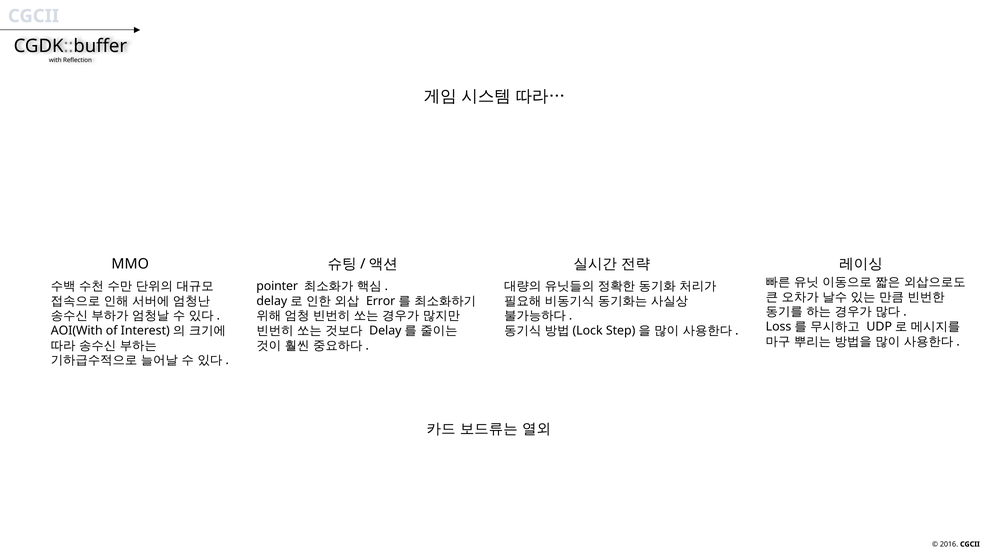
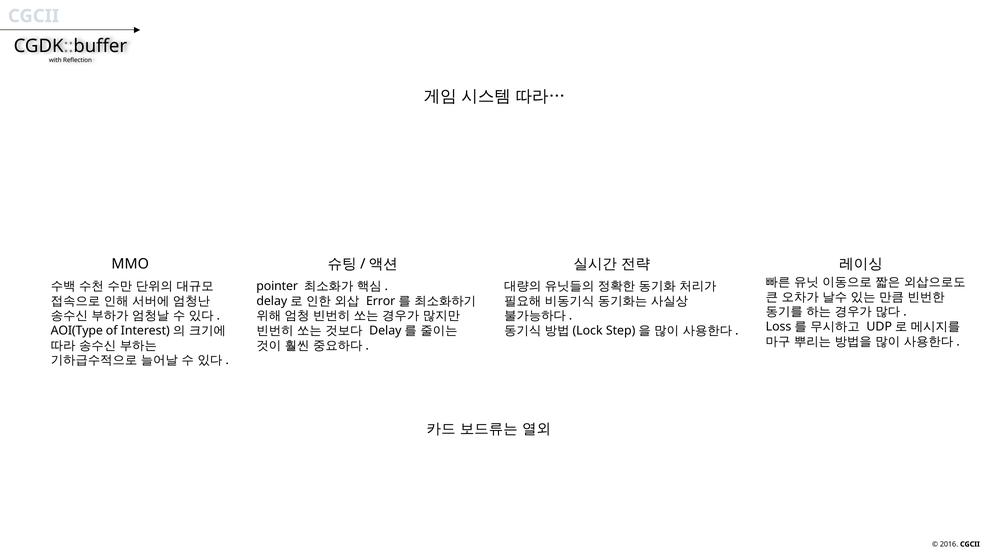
AOI(With: AOI(With -> AOI(Type
